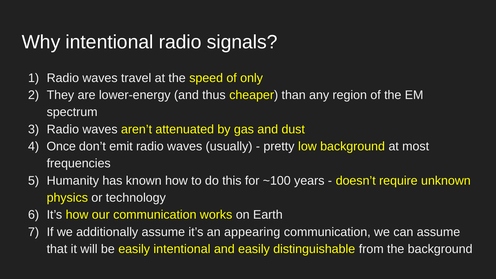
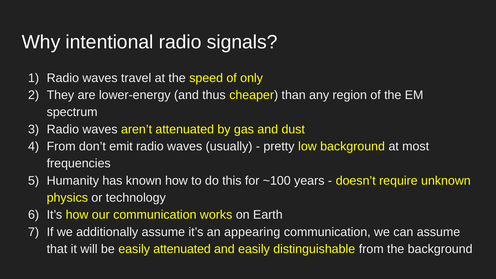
Once at (61, 146): Once -> From
easily intentional: intentional -> attenuated
